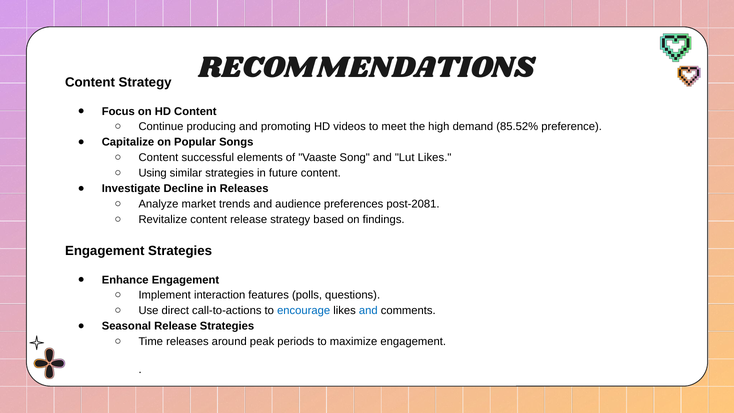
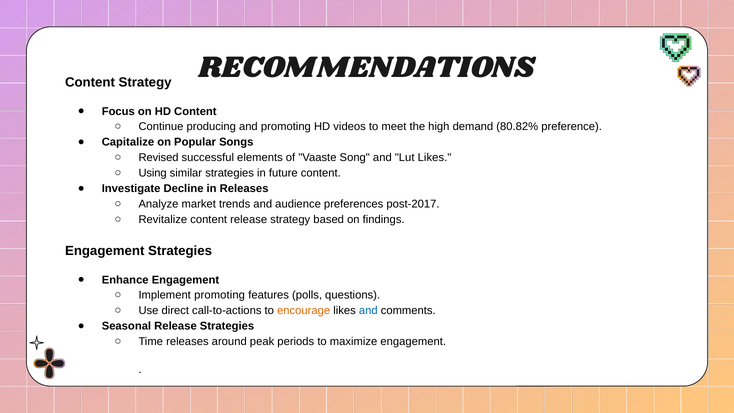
85.52%: 85.52% -> 80.82%
Content at (158, 158): Content -> Revised
post-2081: post-2081 -> post-2017
Implement interaction: interaction -> promoting
encourage colour: blue -> orange
